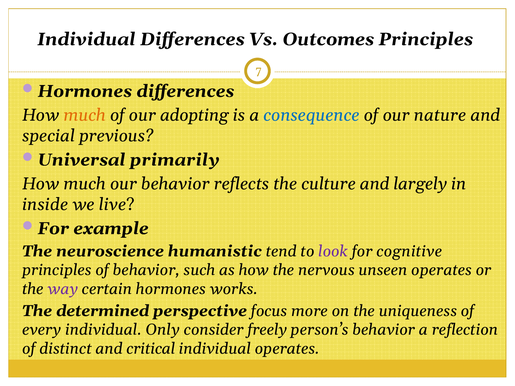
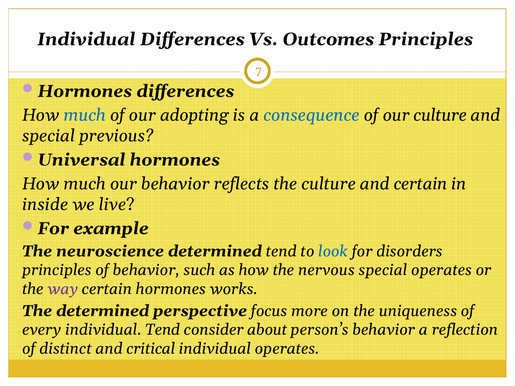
much at (85, 115) colour: orange -> blue
our nature: nature -> culture
Universal primarily: primarily -> hormones
and largely: largely -> certain
neuroscience humanistic: humanistic -> determined
look colour: purple -> blue
cognitive: cognitive -> disorders
nervous unseen: unseen -> special
individual Only: Only -> Tend
freely: freely -> about
